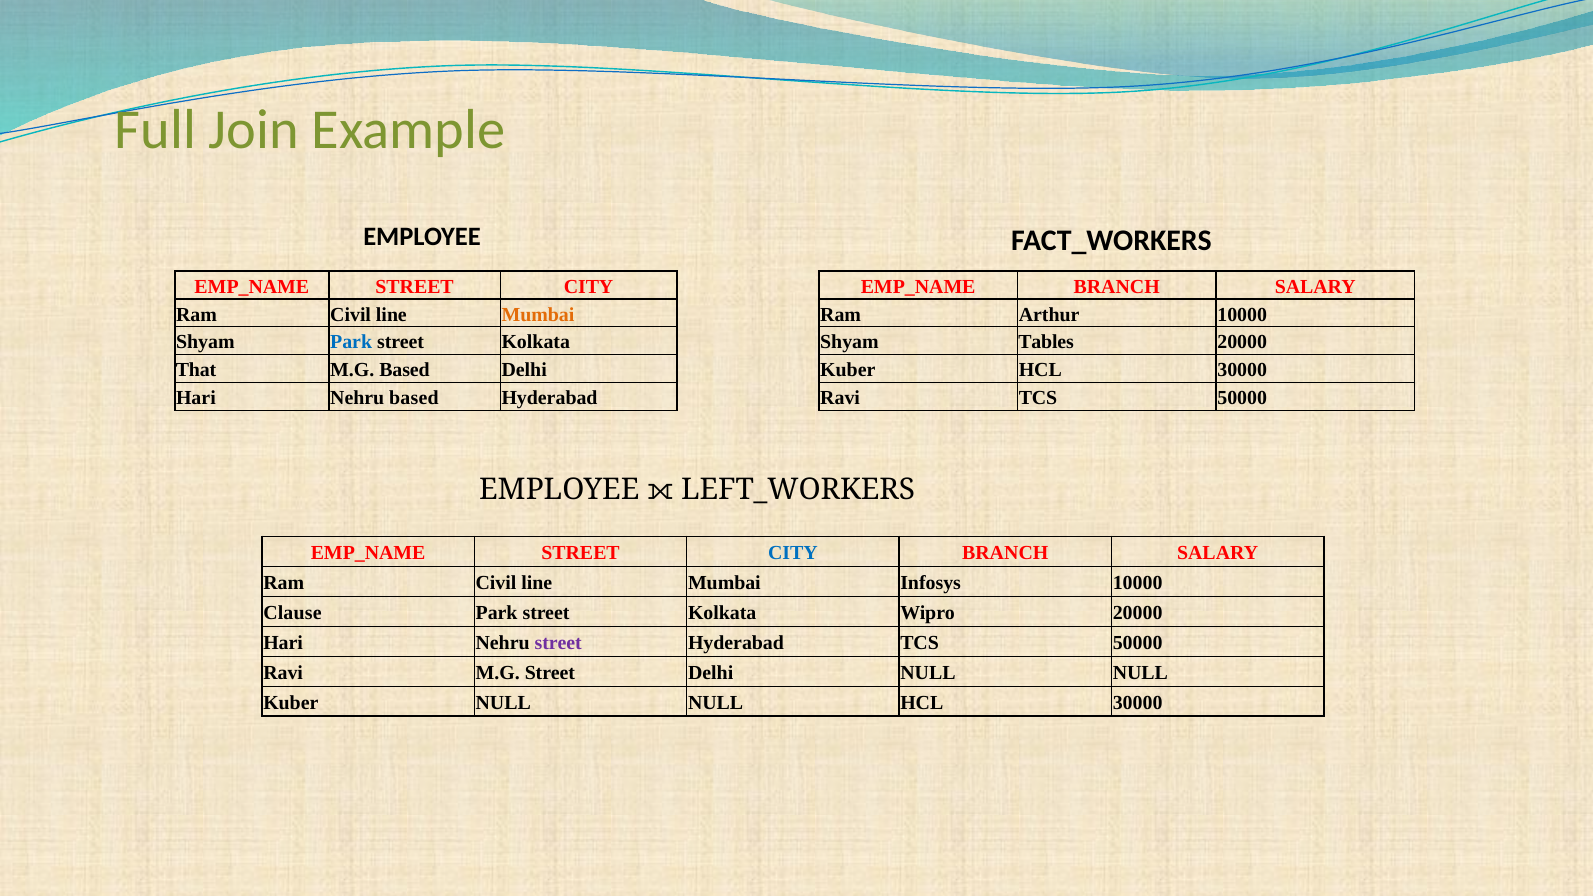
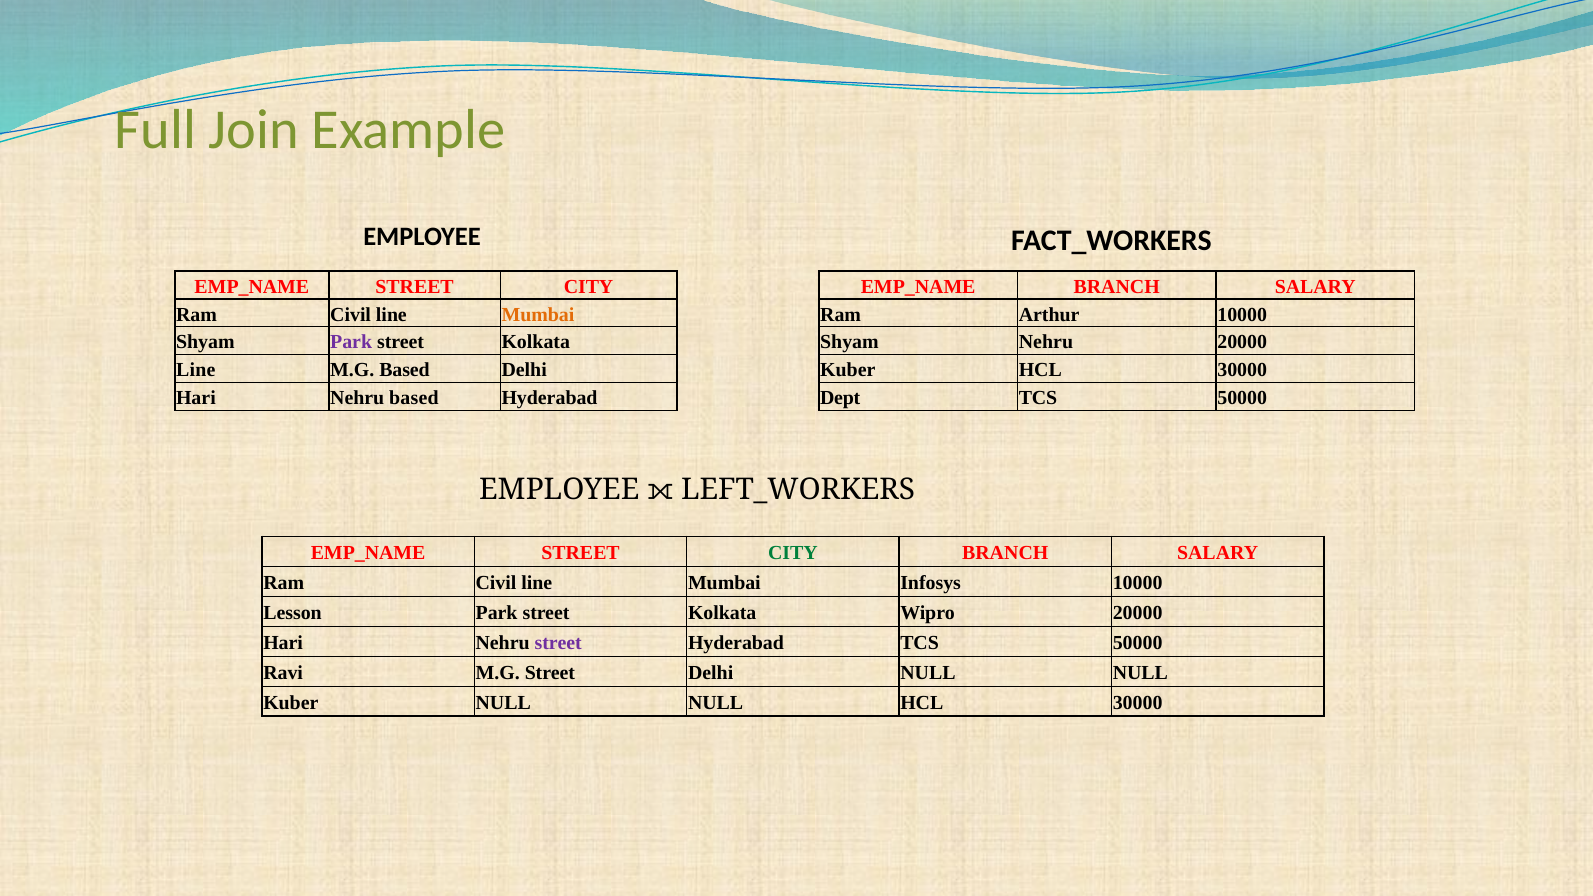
Park at (351, 342) colour: blue -> purple
Shyam Tables: Tables -> Nehru
That at (196, 370): That -> Line
Ravi at (840, 398): Ravi -> Dept
CITY at (793, 553) colour: blue -> green
Clause: Clause -> Lesson
